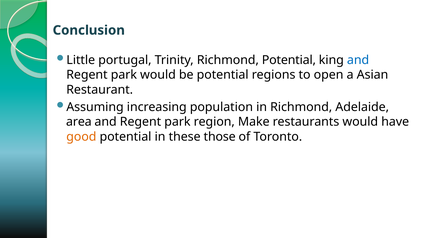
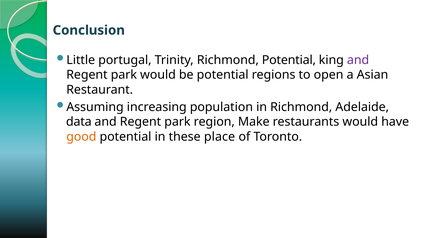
and at (358, 60) colour: blue -> purple
area: area -> data
those: those -> place
